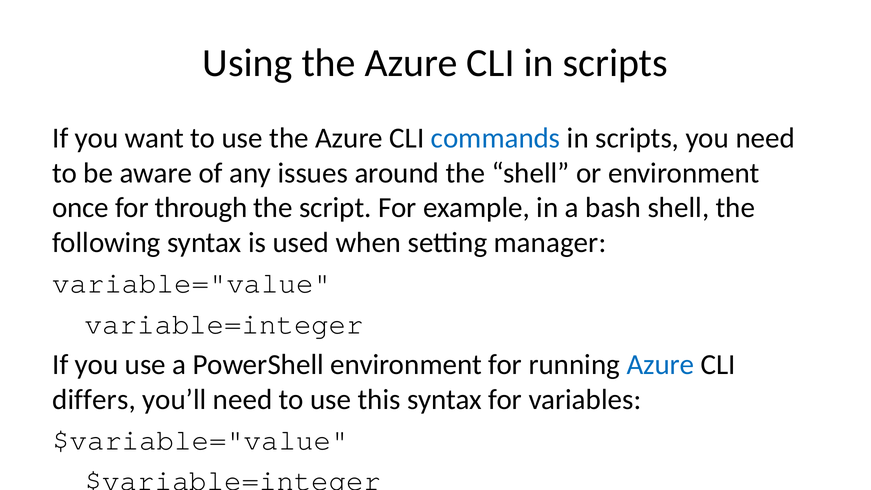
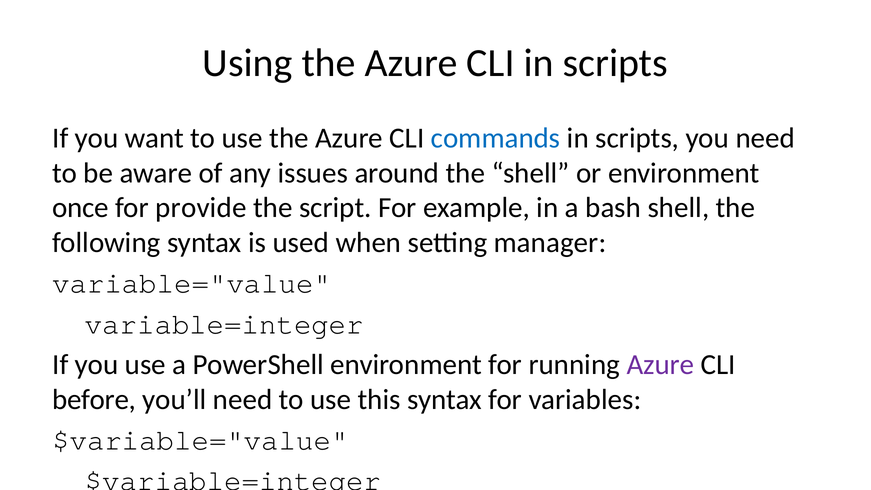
through: through -> provide
Azure at (660, 365) colour: blue -> purple
differs at (94, 399): differs -> before
